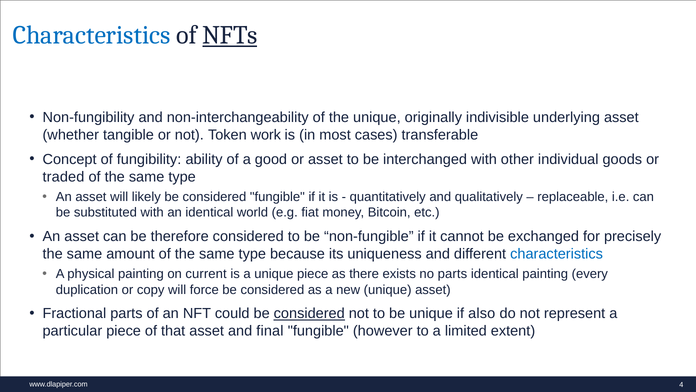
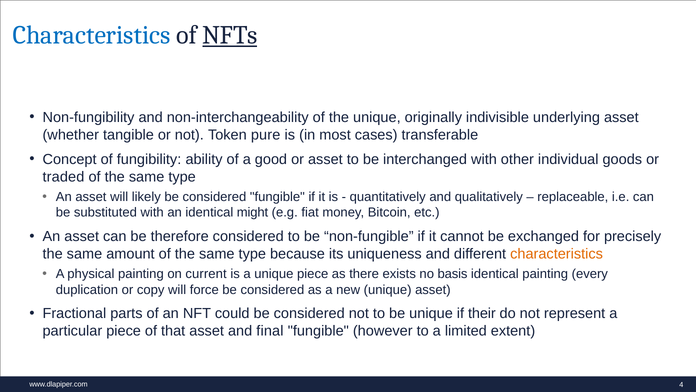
work: work -> pure
world: world -> might
characteristics at (557, 254) colour: blue -> orange
no parts: parts -> basis
considered at (309, 313) underline: present -> none
also: also -> their
